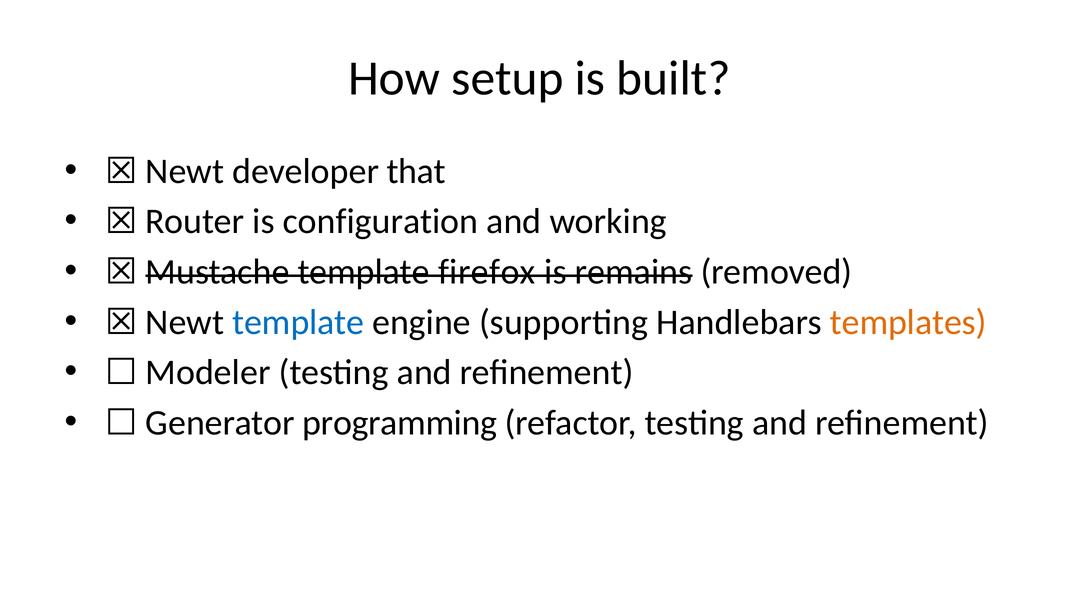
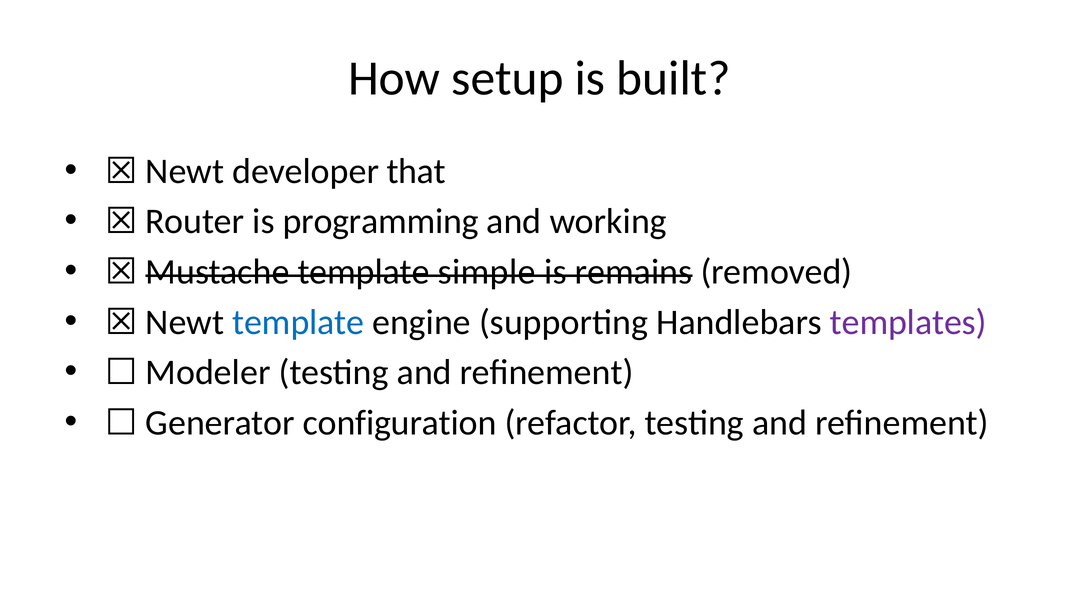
configuration: configuration -> programming
firefox: firefox -> simple
templates colour: orange -> purple
programming: programming -> configuration
